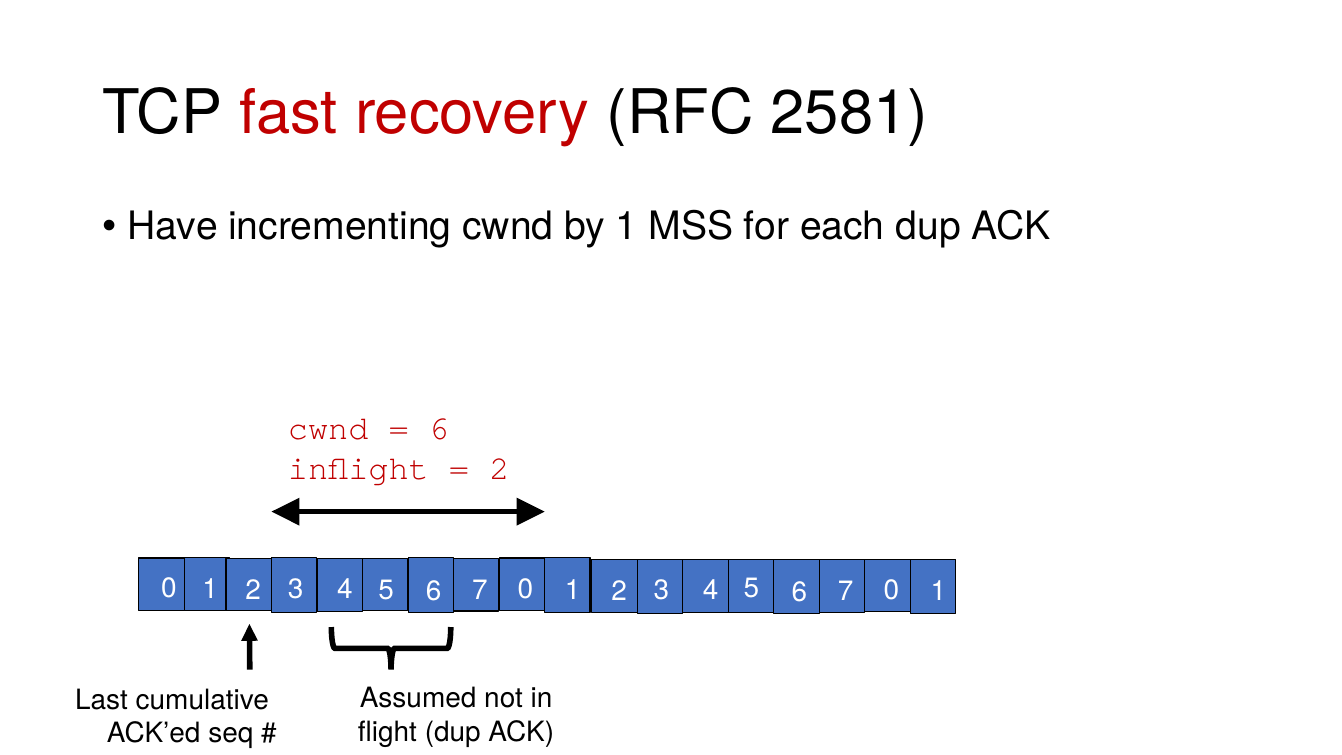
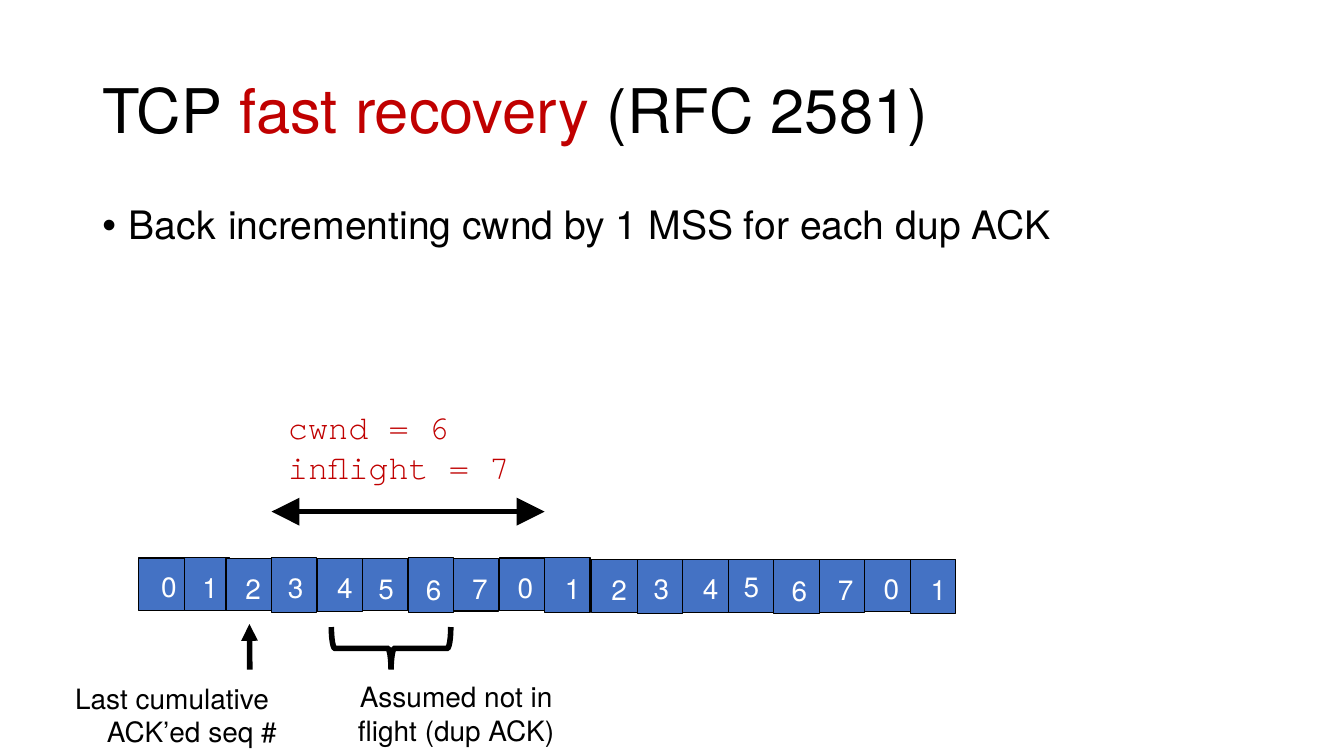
Have: Have -> Back
2 at (499, 468): 2 -> 7
